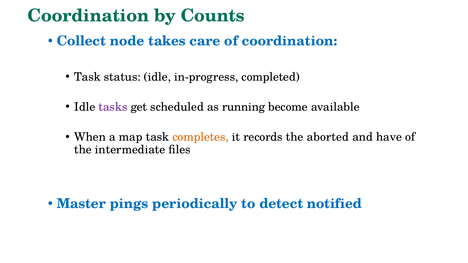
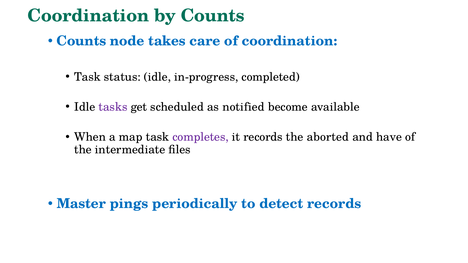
Collect at (81, 41): Collect -> Counts
running: running -> notified
completes colour: orange -> purple
detect notified: notified -> records
